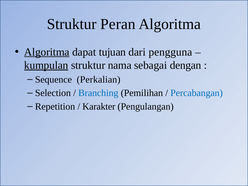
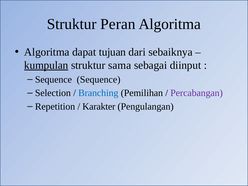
Algoritma at (47, 52) underline: present -> none
pengguna: pengguna -> sebaiknya
nama: nama -> sama
dengan: dengan -> diinput
Sequence Perkalian: Perkalian -> Sequence
Percabangan colour: blue -> purple
